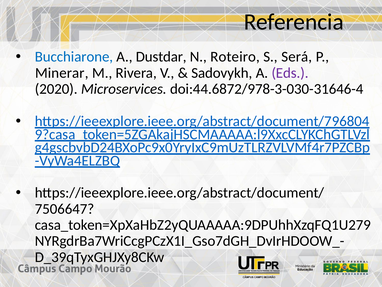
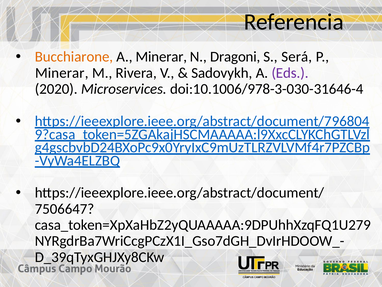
Bucchiarone colour: blue -> orange
A Dustdar: Dustdar -> Minerar
Roteiro: Roteiro -> Dragoni
doi:44.6872/978-3-030-31646-4: doi:44.6872/978-3-030-31646-4 -> doi:10.1006/978-3-030-31646-4
